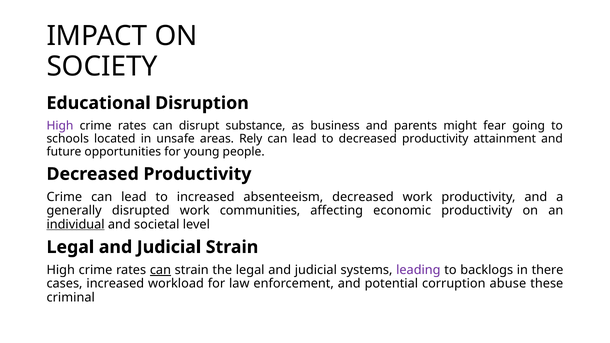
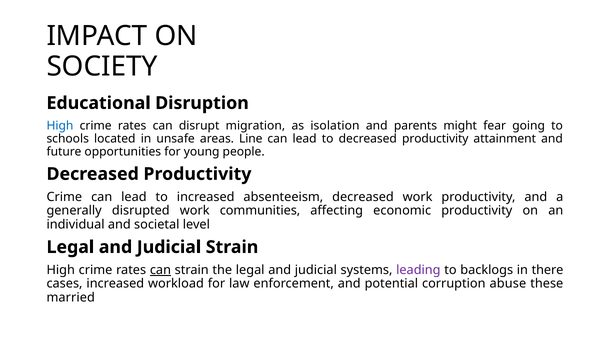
High at (60, 126) colour: purple -> blue
substance: substance -> migration
business: business -> isolation
Rely: Rely -> Line
individual underline: present -> none
criminal: criminal -> married
